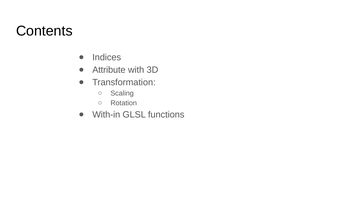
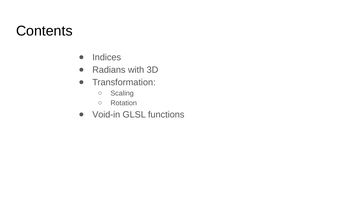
Attribute: Attribute -> Radians
With-in: With-in -> Void-in
